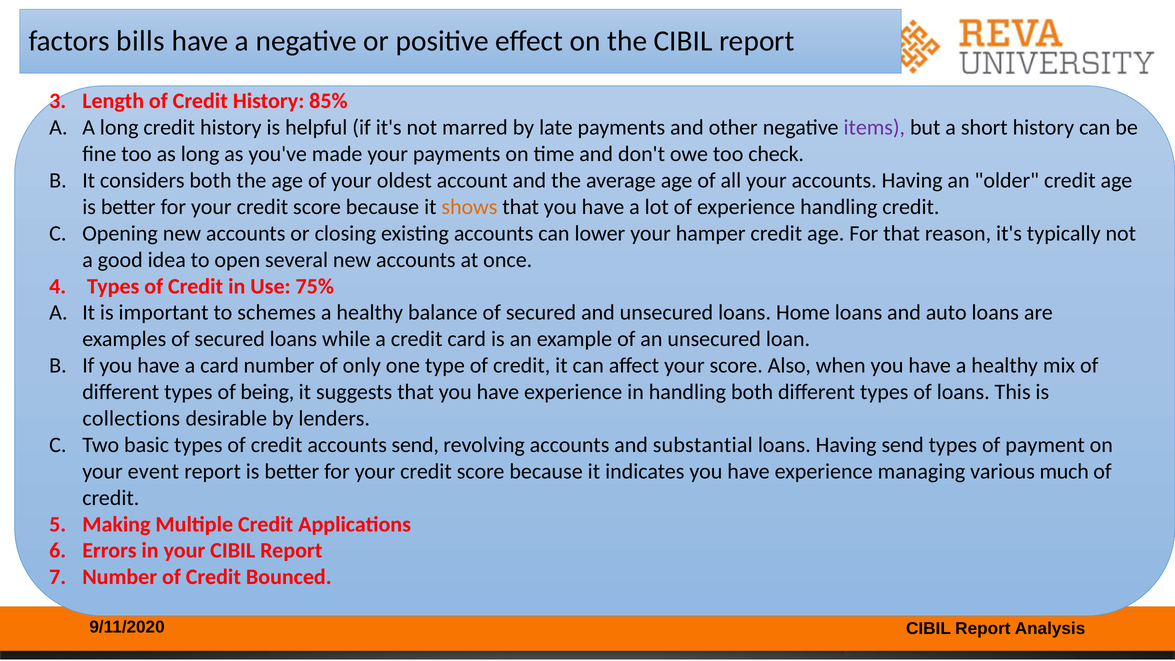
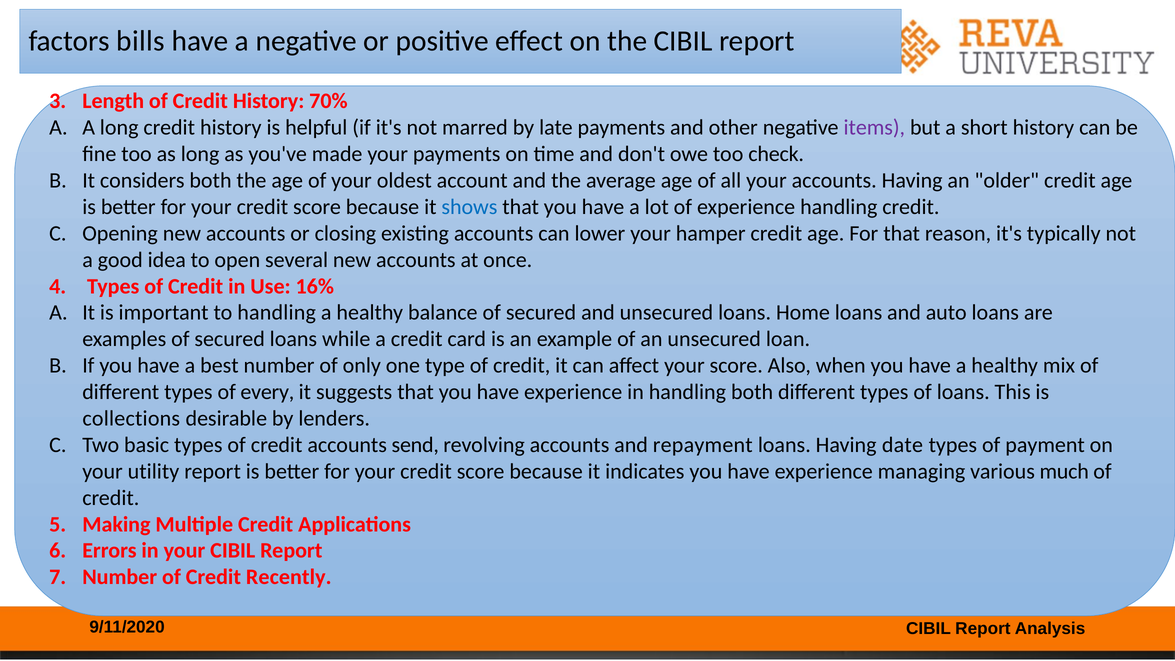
85%: 85% -> 70%
shows colour: orange -> blue
75%: 75% -> 16%
to schemes: schemes -> handling
a card: card -> best
being: being -> every
substantial: substantial -> repayment
Having send: send -> date
event: event -> utility
Bounced: Bounced -> Recently
